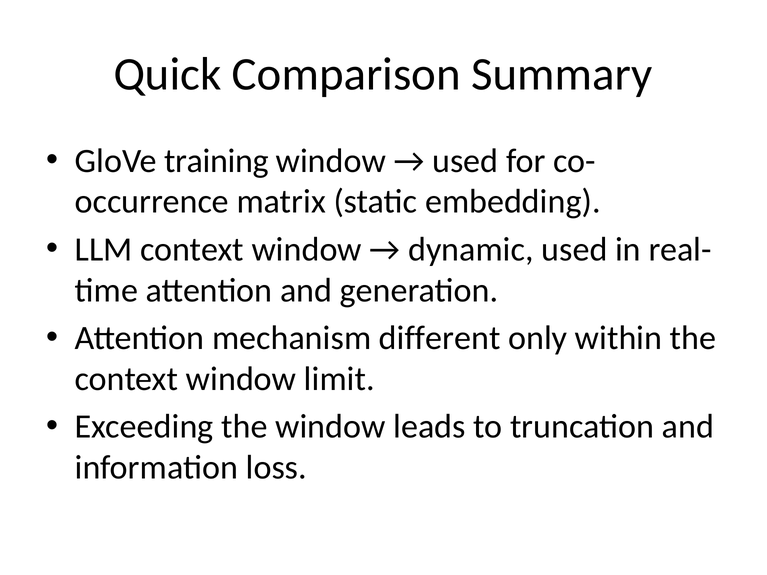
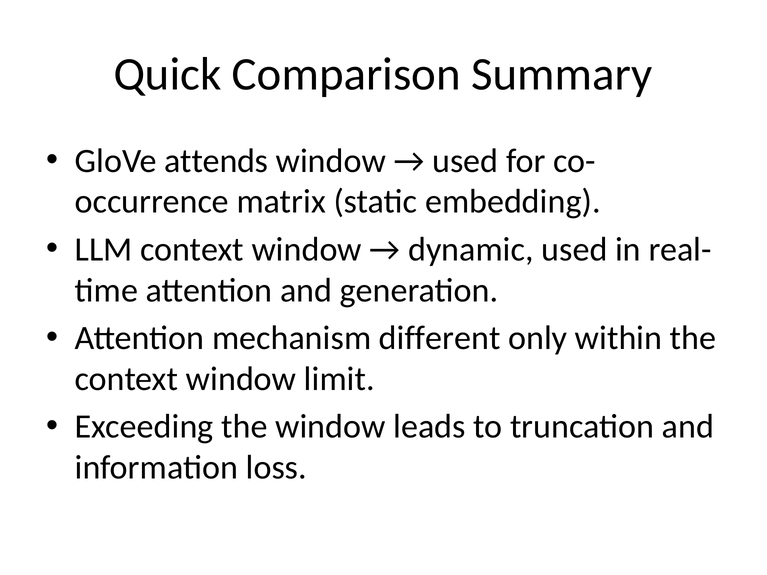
training: training -> attends
